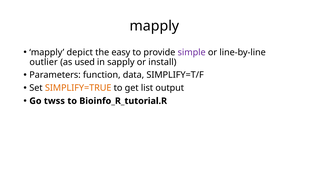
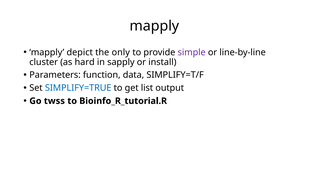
easy: easy -> only
outlier: outlier -> cluster
used: used -> hard
SIMPLIFY=TRUE colour: orange -> blue
